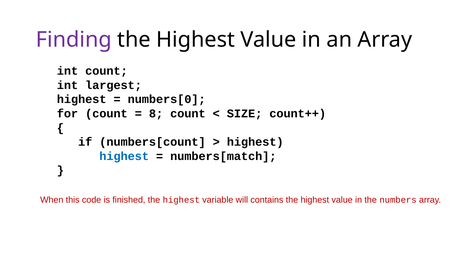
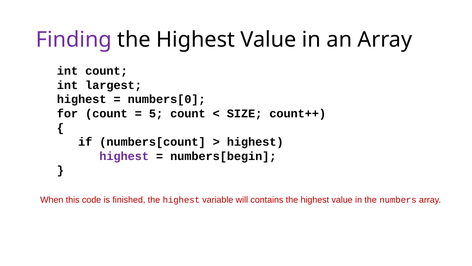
8: 8 -> 5
highest at (124, 156) colour: blue -> purple
numbers[match: numbers[match -> numbers[begin
